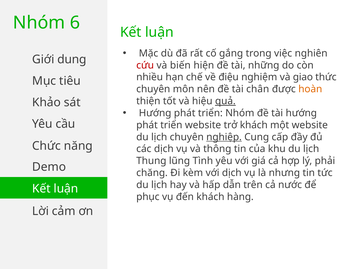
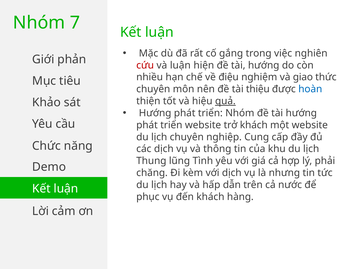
6: 6 -> 7
dung: dung -> phản
và biến: biến -> luận
hiện đề tài những: những -> hướng
chân: chân -> thiệu
hoàn colour: orange -> blue
nghiệp underline: present -> none
